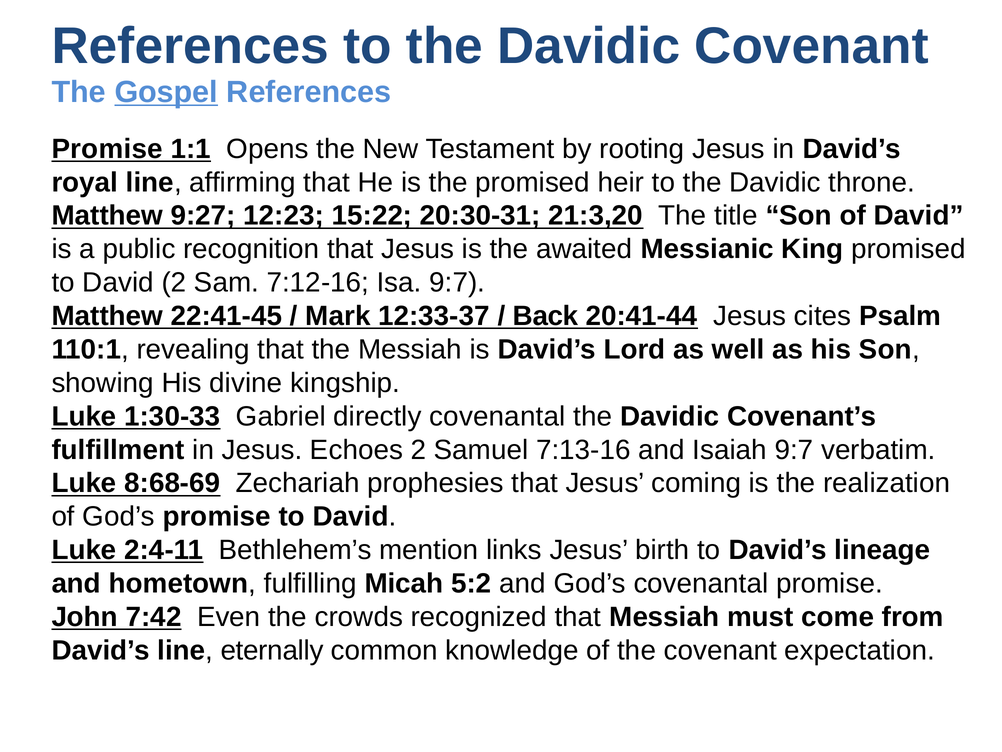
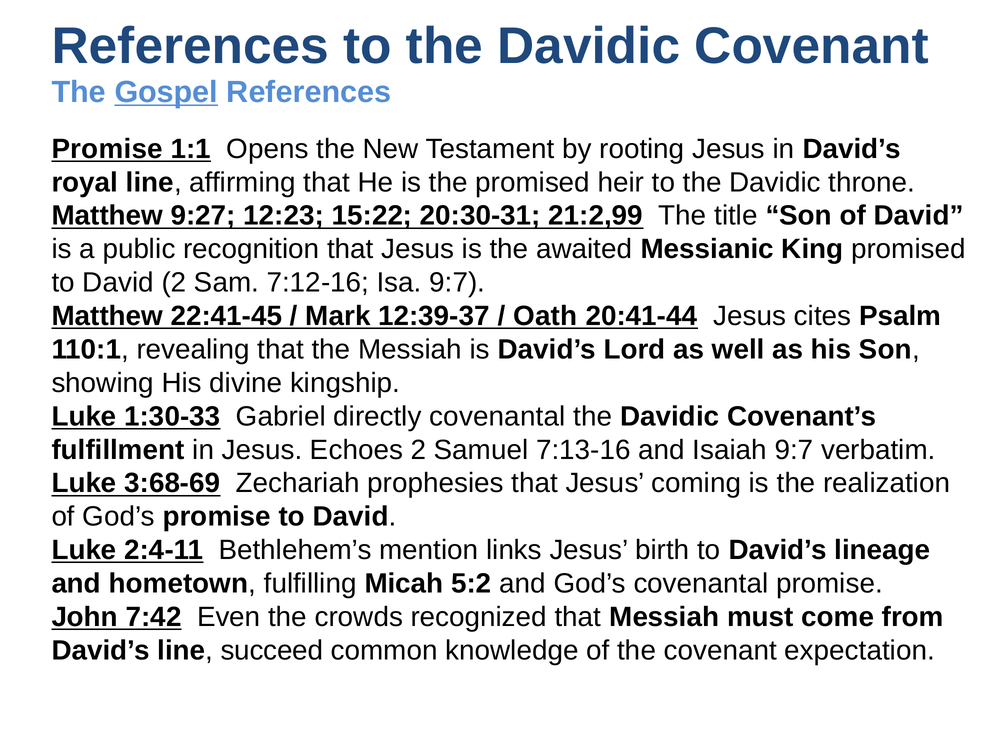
21:3,20: 21:3,20 -> 21:2,99
12:33-37: 12:33-37 -> 12:39-37
Back: Back -> Oath
8:68-69: 8:68-69 -> 3:68-69
eternally: eternally -> succeed
